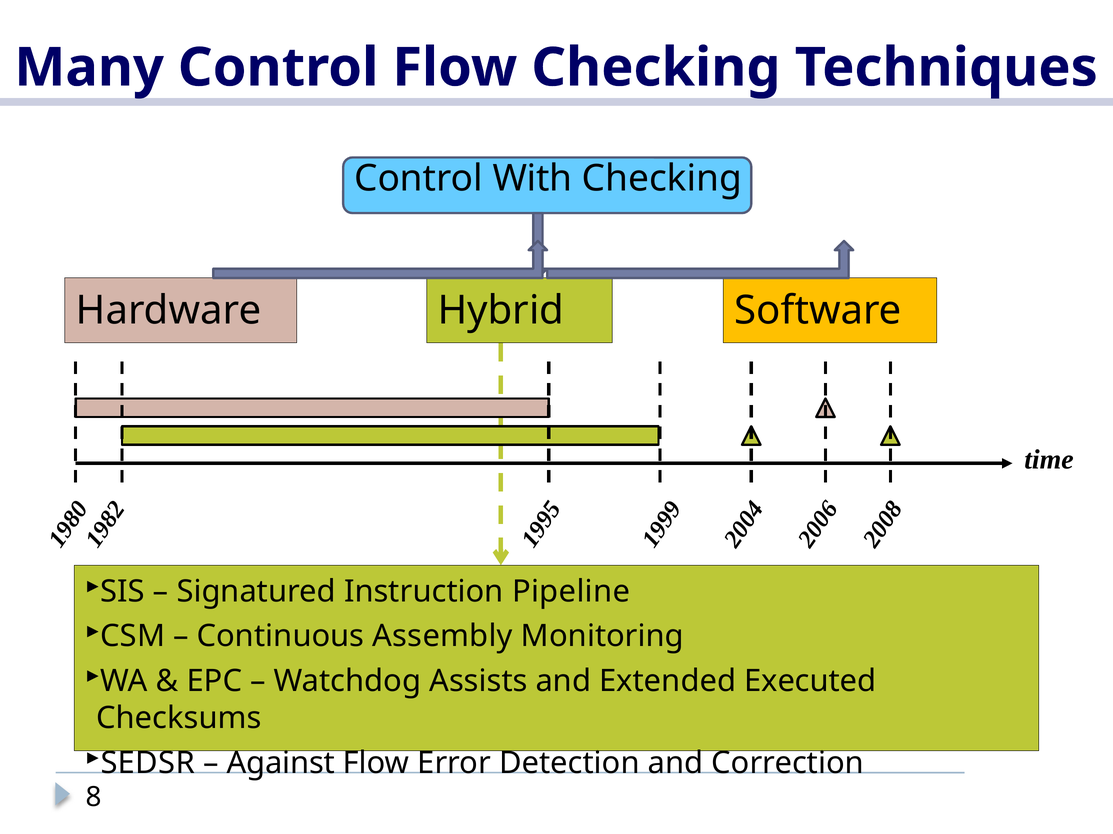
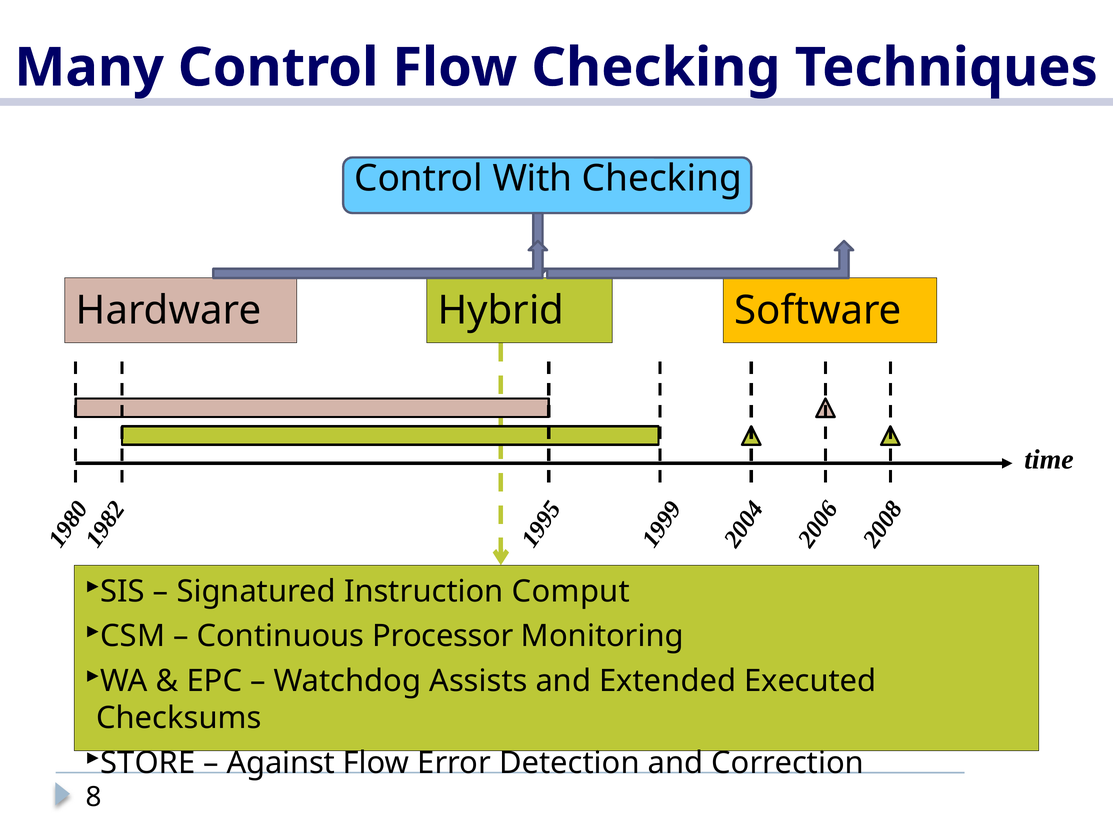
Pipeline: Pipeline -> Comput
Assembly: Assembly -> Processor
SEDSR: SEDSR -> STORE
